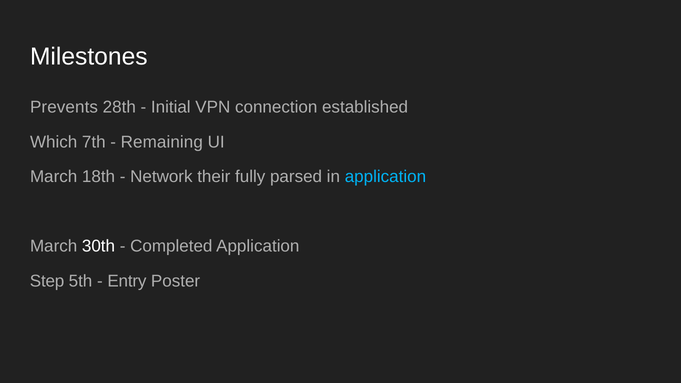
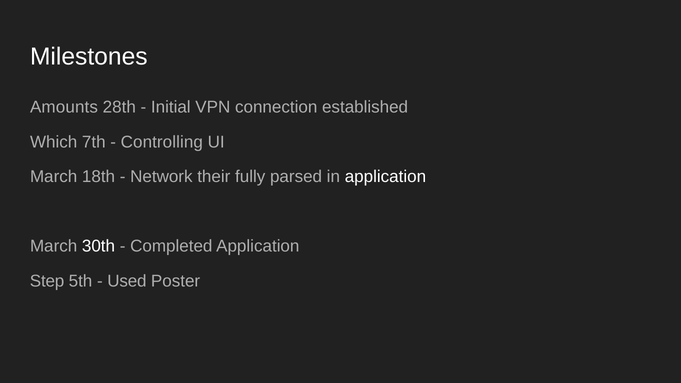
Prevents: Prevents -> Amounts
Remaining: Remaining -> Controlling
application at (385, 177) colour: light blue -> white
Entry: Entry -> Used
